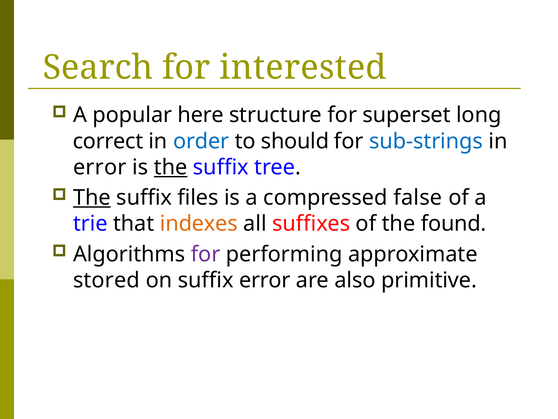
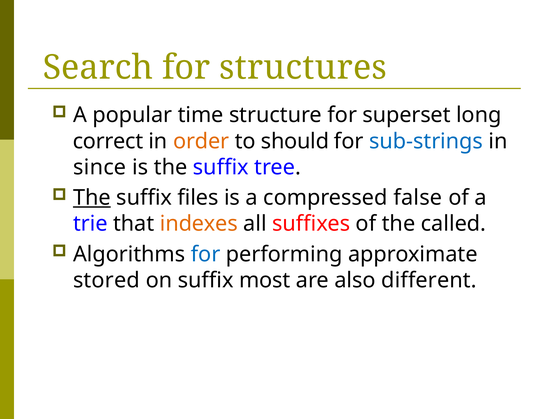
interested: interested -> structures
here: here -> time
order colour: blue -> orange
error at (100, 167): error -> since
the at (171, 167) underline: present -> none
found: found -> called
for at (206, 254) colour: purple -> blue
suffix error: error -> most
primitive: primitive -> different
